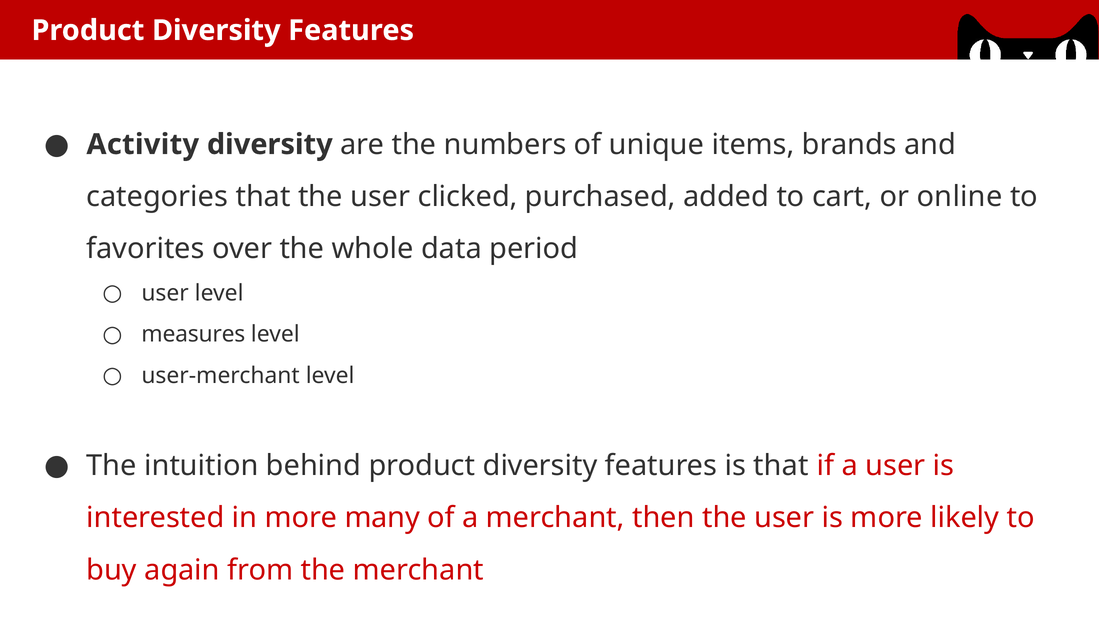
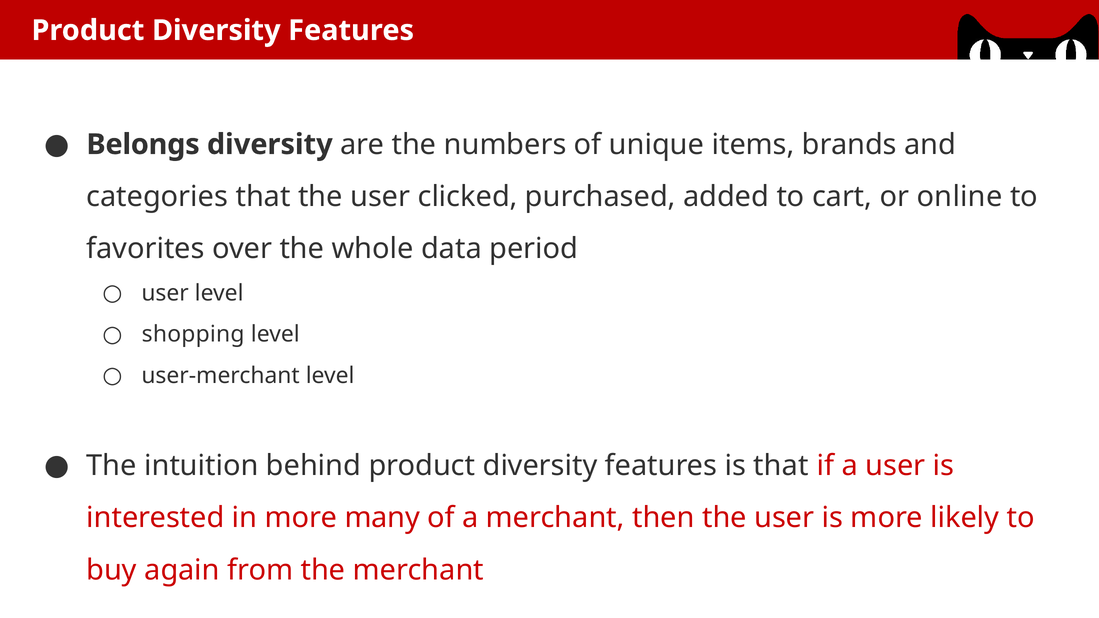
Activity: Activity -> Belongs
measures: measures -> shopping
